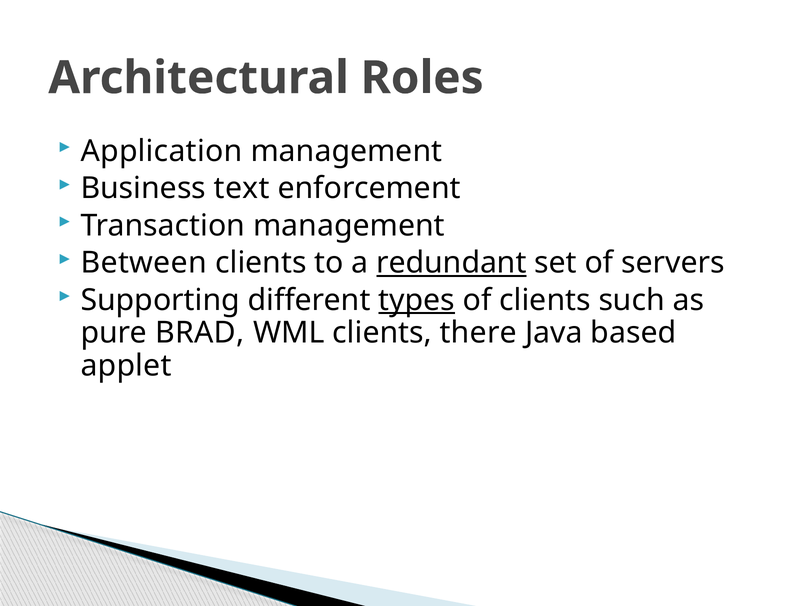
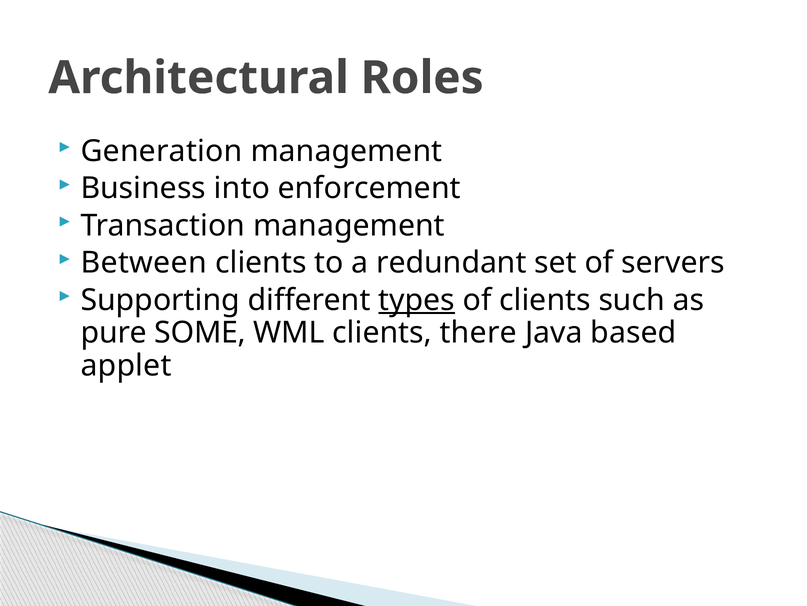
Application: Application -> Generation
text: text -> into
redundant underline: present -> none
BRAD: BRAD -> SOME
